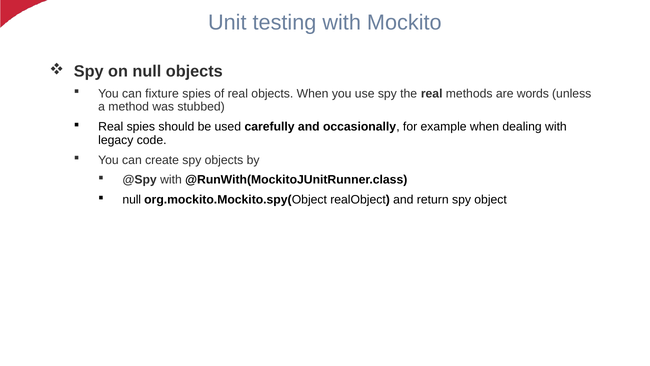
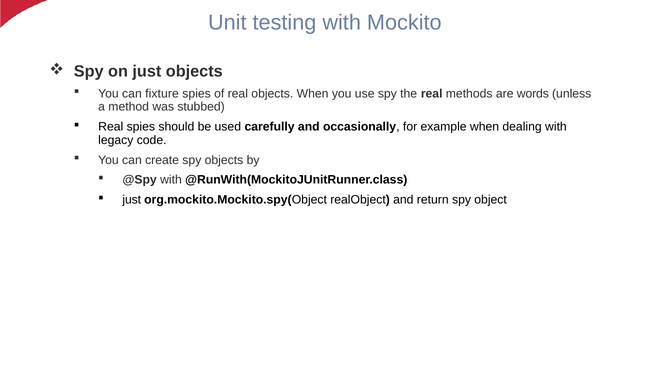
on null: null -> just
null at (132, 200): null -> just
